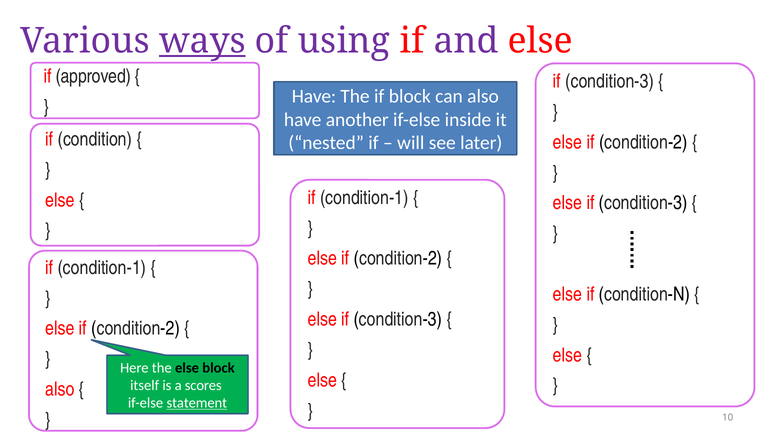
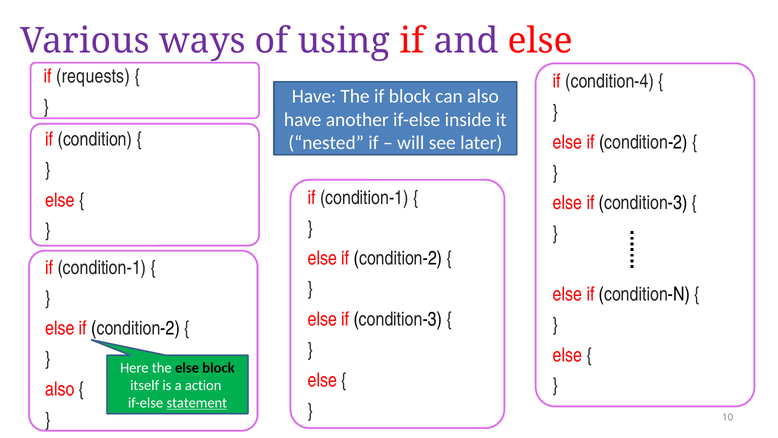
ways underline: present -> none
approved: approved -> requests
condition-3 at (610, 81): condition-3 -> condition-4
scores: scores -> action
